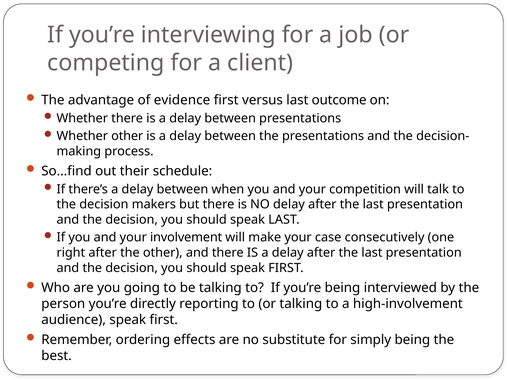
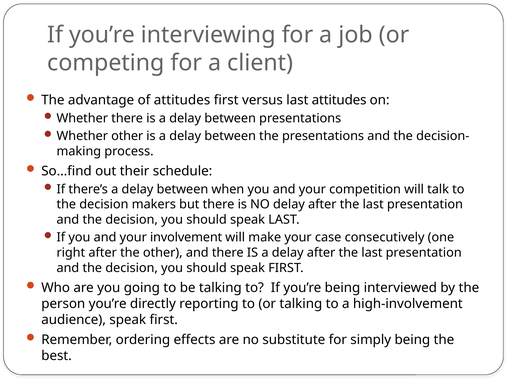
of evidence: evidence -> attitudes
last outcome: outcome -> attitudes
